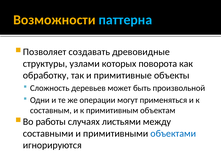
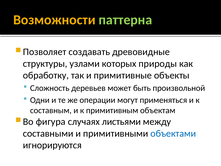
паттерна colour: light blue -> light green
поворота: поворота -> природы
работы: работы -> фигура
